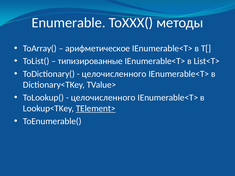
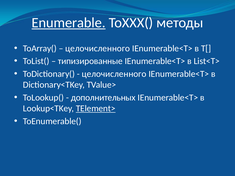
Enumerable underline: none -> present
арифметическое at (98, 48): арифметическое -> целочиcленного
целочиcленного at (103, 98): целочиcленного -> дополнительных
